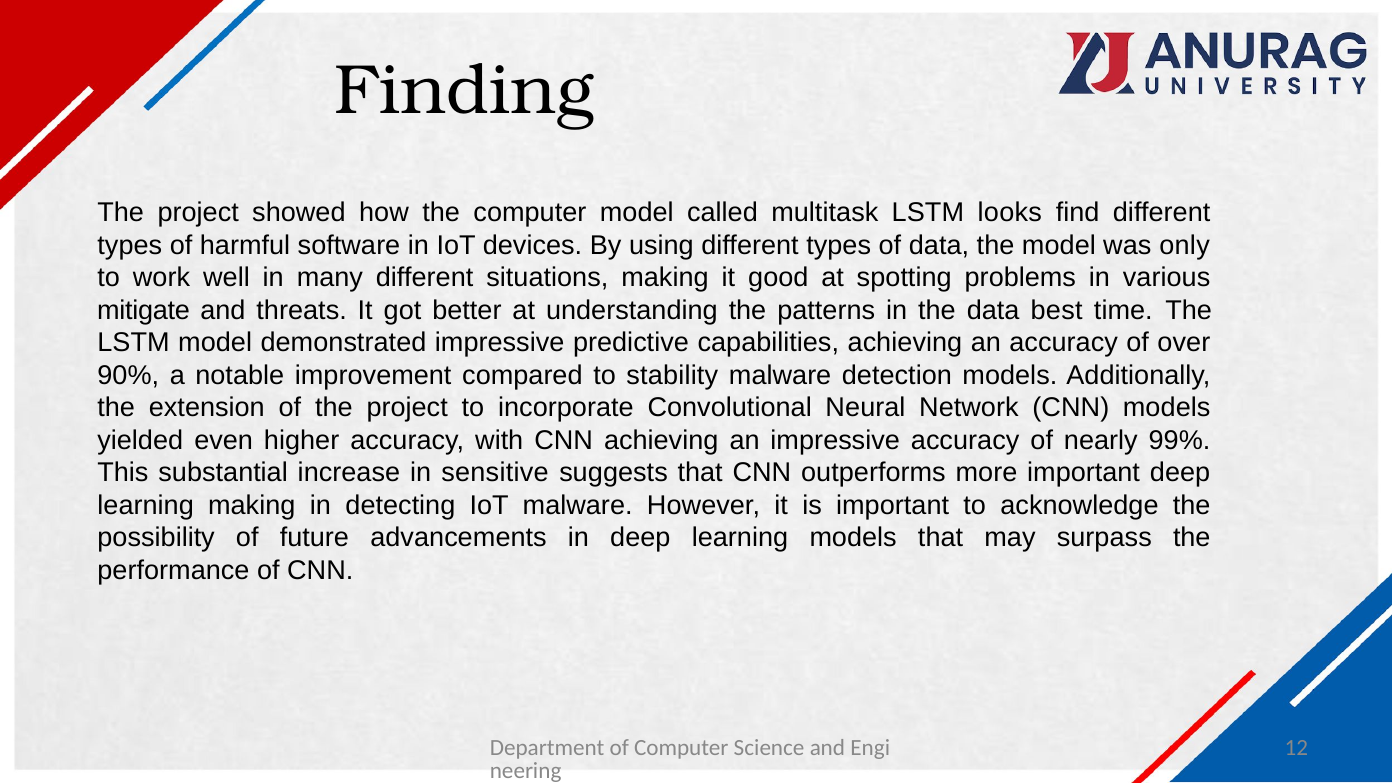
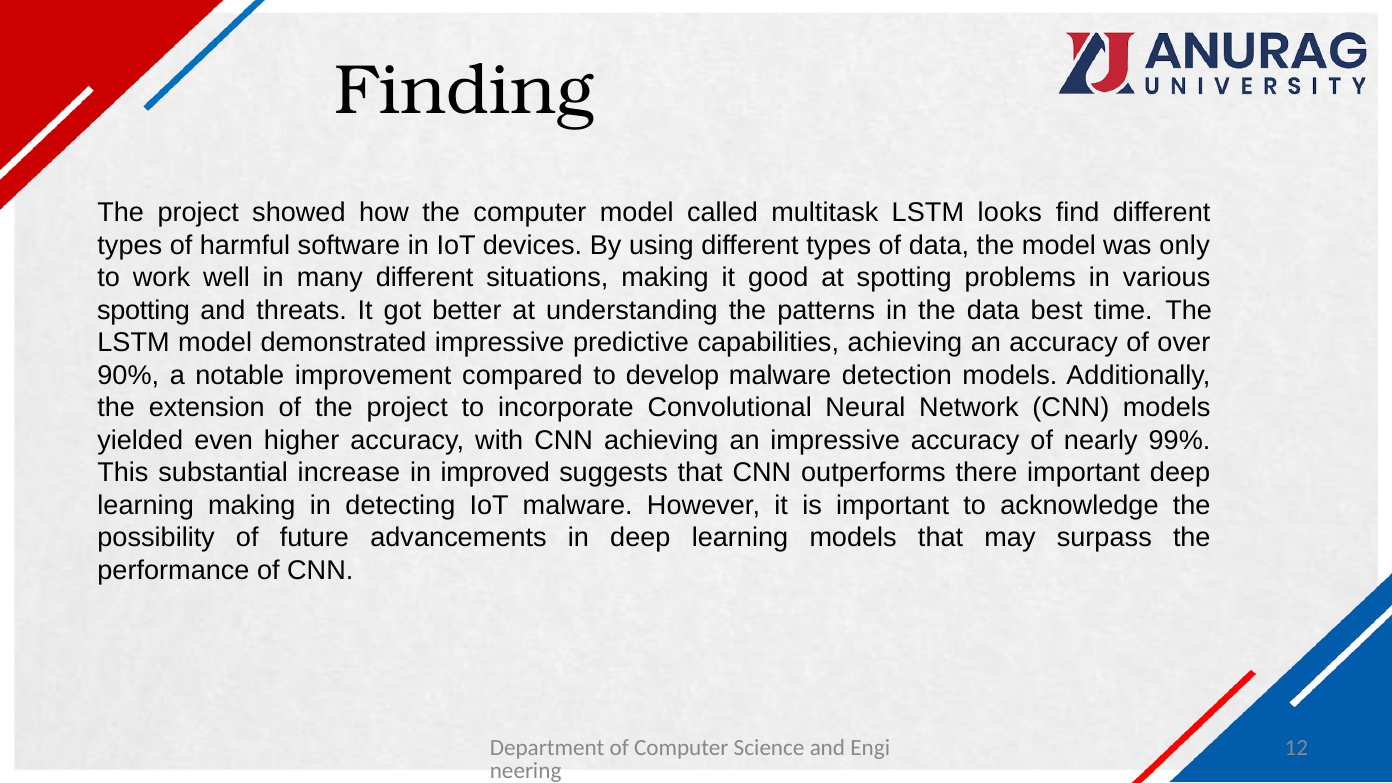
mitigate at (144, 310): mitigate -> spotting
stability: stability -> develop
sensitive: sensitive -> improved
more: more -> there
